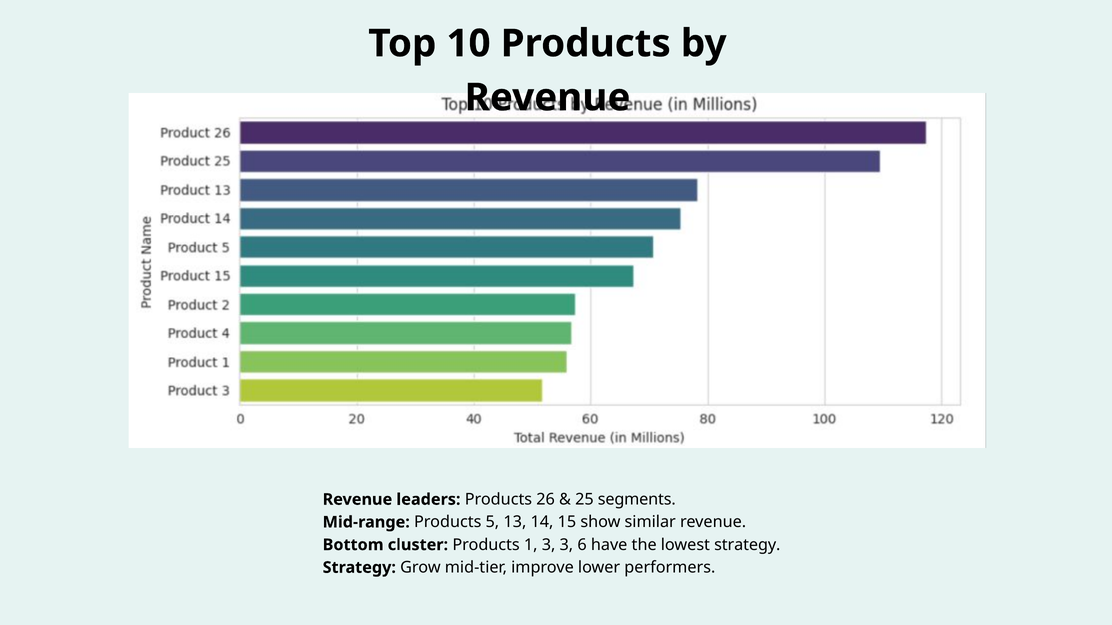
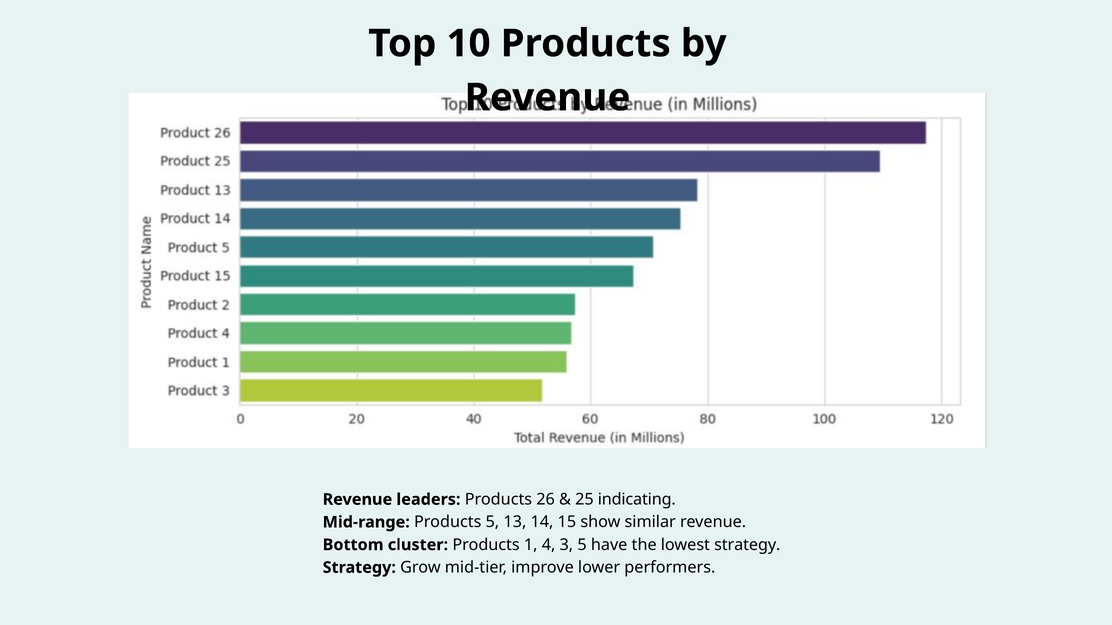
segments: segments -> indicating
1 3: 3 -> 4
3 6: 6 -> 5
